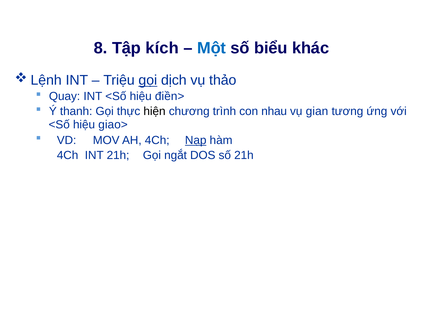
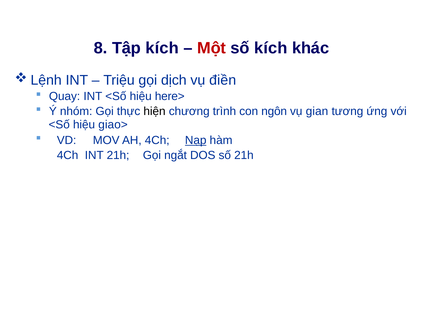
Một colour: blue -> red
số biểu: biểu -> kích
gọi at (148, 80) underline: present -> none
thảo: thảo -> điền
điền>: điền> -> here>
thanh: thanh -> nhóm
nhau: nhau -> ngôn
